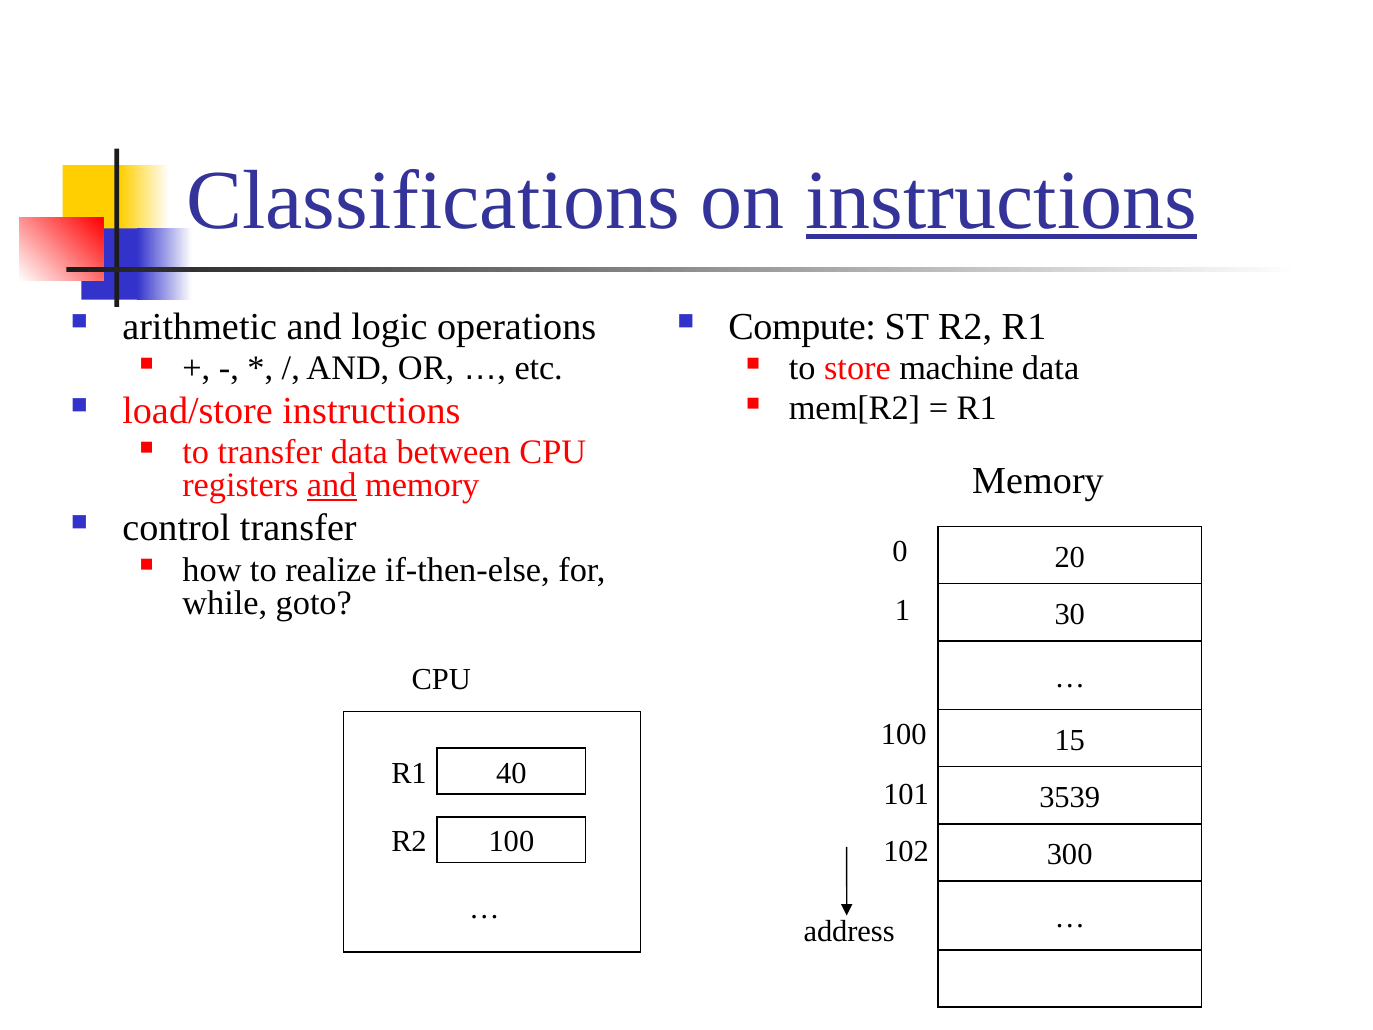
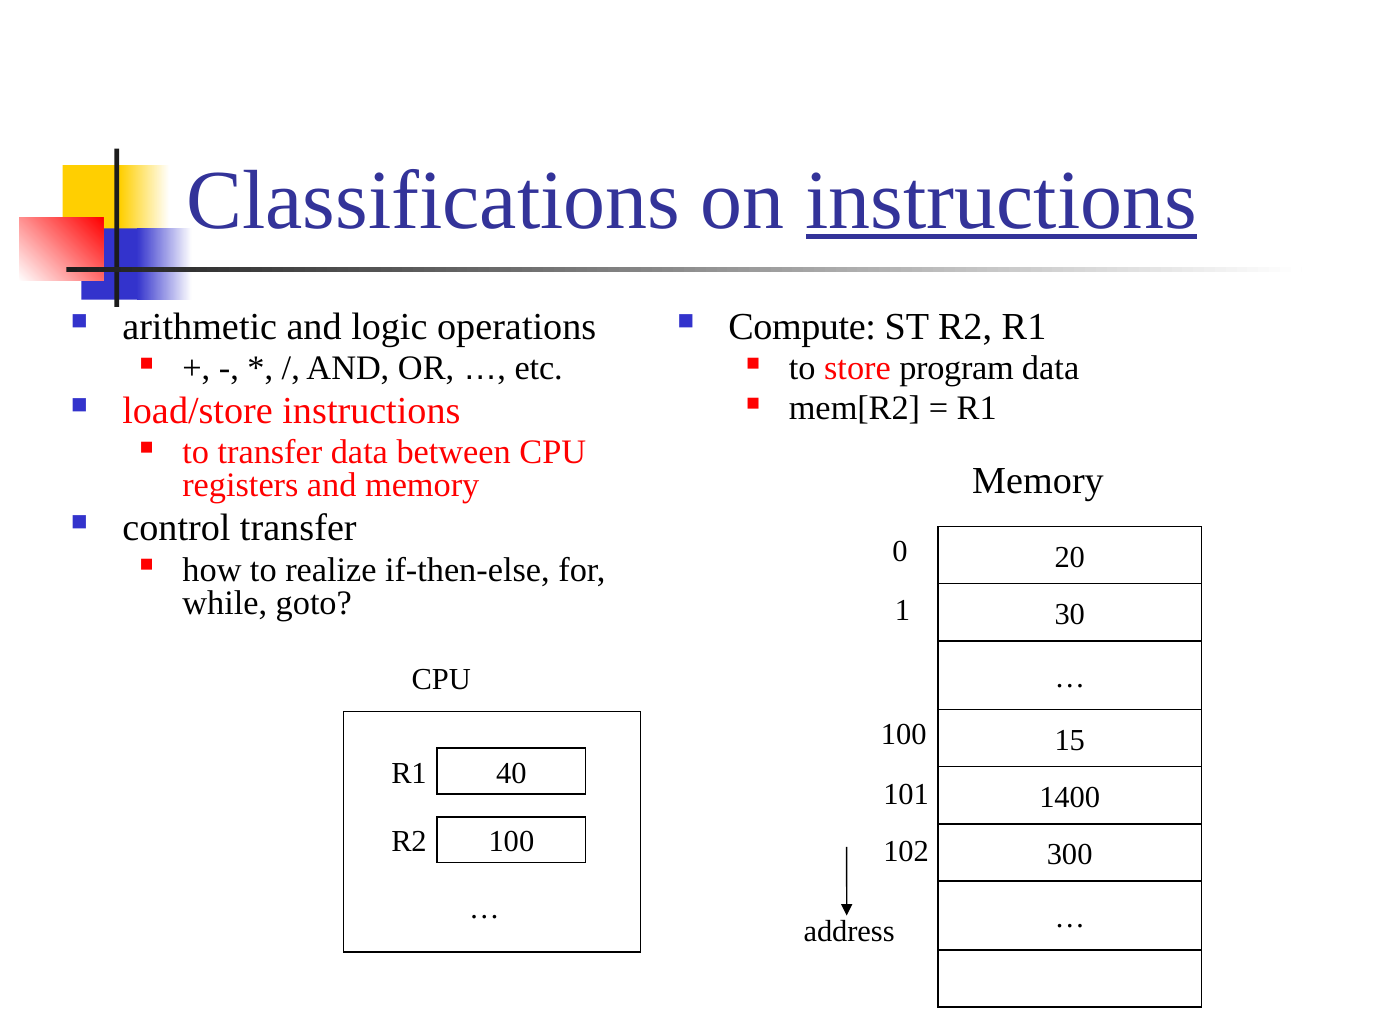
machine: machine -> program
and at (332, 485) underline: present -> none
3539: 3539 -> 1400
